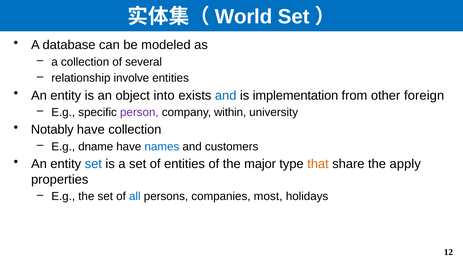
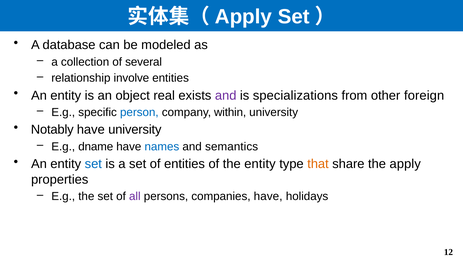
World at (244, 17): World -> Apply
into: into -> real
and at (226, 95) colour: blue -> purple
implementation: implementation -> specializations
person colour: purple -> blue
have collection: collection -> university
customers: customers -> semantics
the major: major -> entity
all colour: blue -> purple
companies most: most -> have
